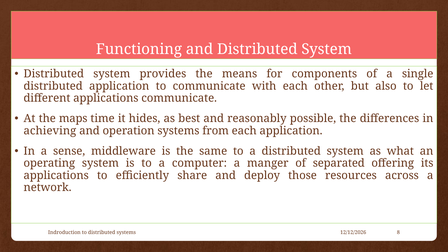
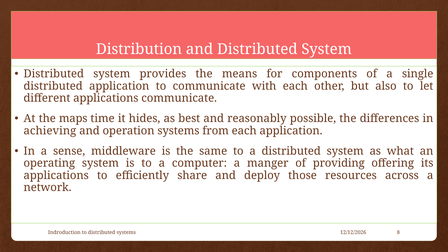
Functioning: Functioning -> Distribution
separated: separated -> providing
